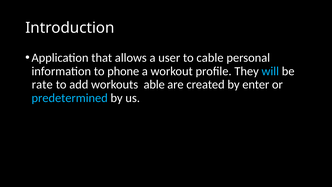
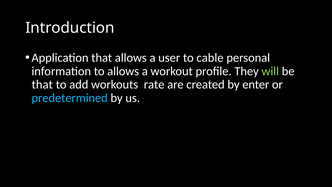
to phone: phone -> allows
will colour: light blue -> light green
rate at (42, 85): rate -> that
able: able -> rate
